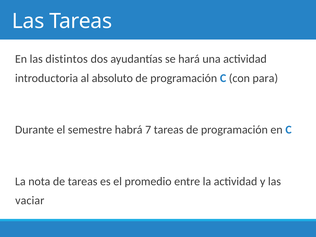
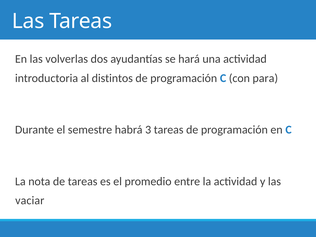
distintos: distintos -> volverlas
absoluto: absoluto -> distintos
7: 7 -> 3
